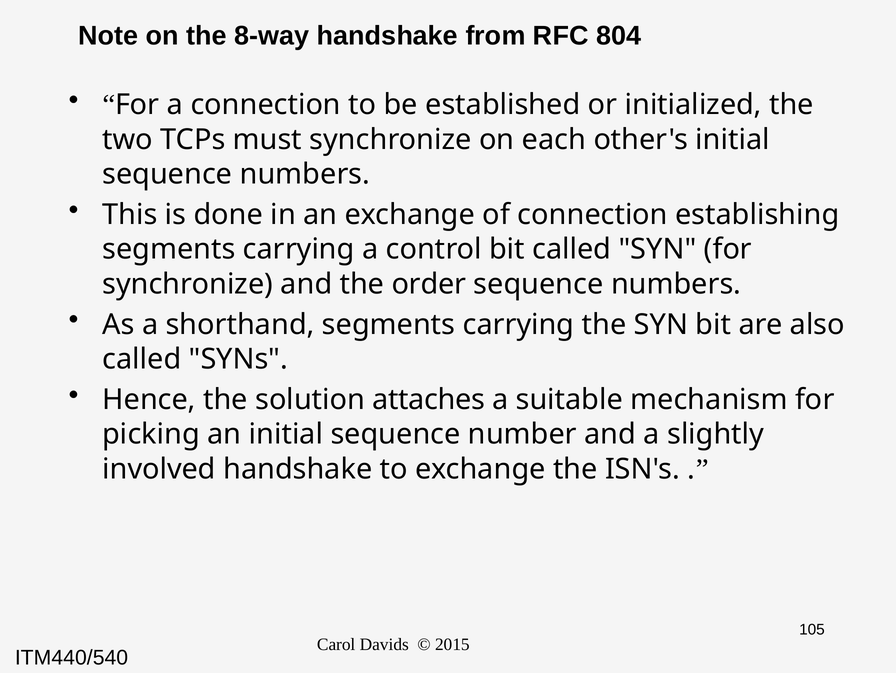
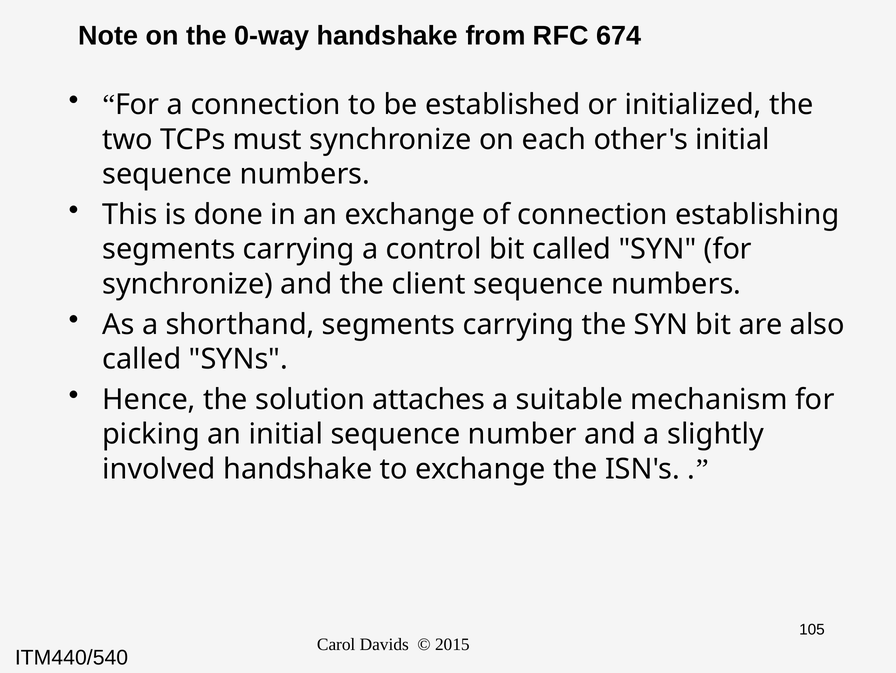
8-way: 8-way -> 0-way
804: 804 -> 674
order: order -> client
